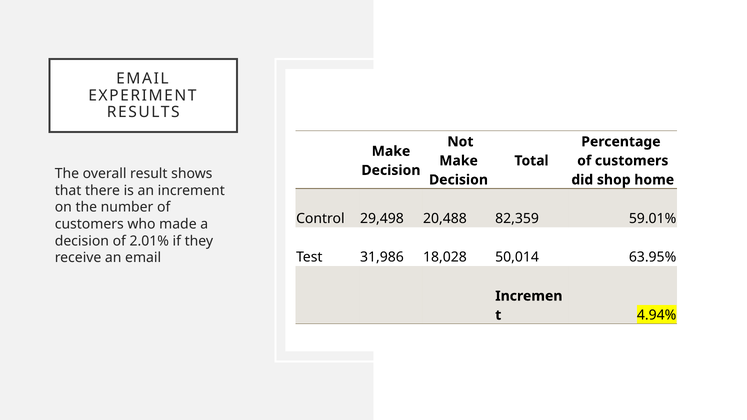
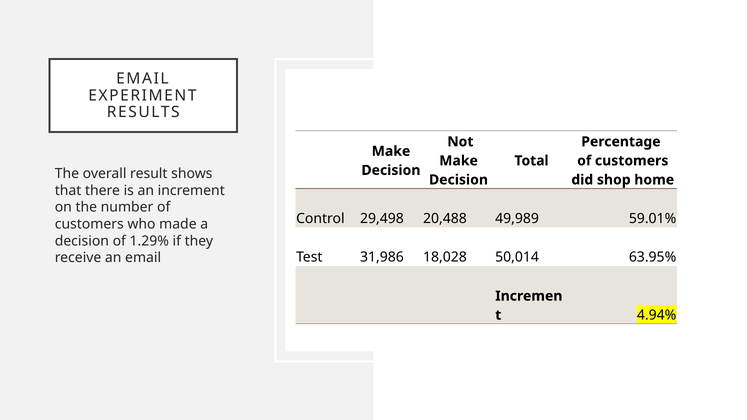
82,359: 82,359 -> 49,989
2.01%: 2.01% -> 1.29%
